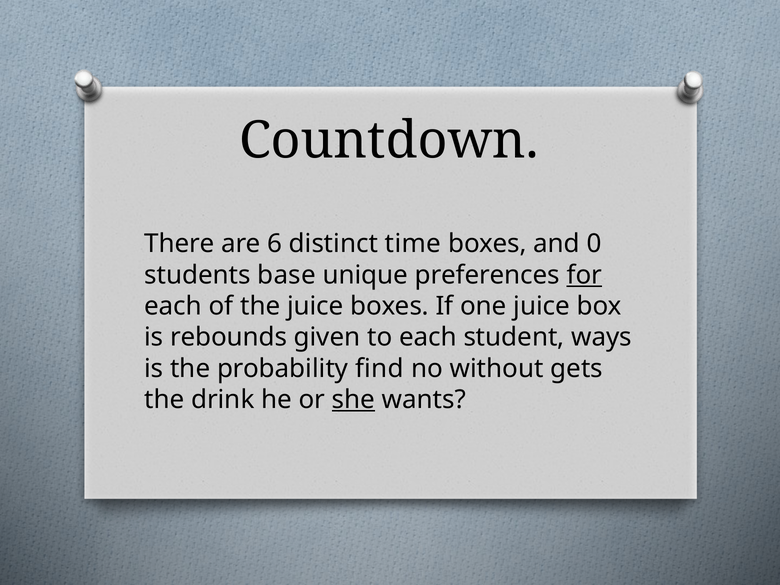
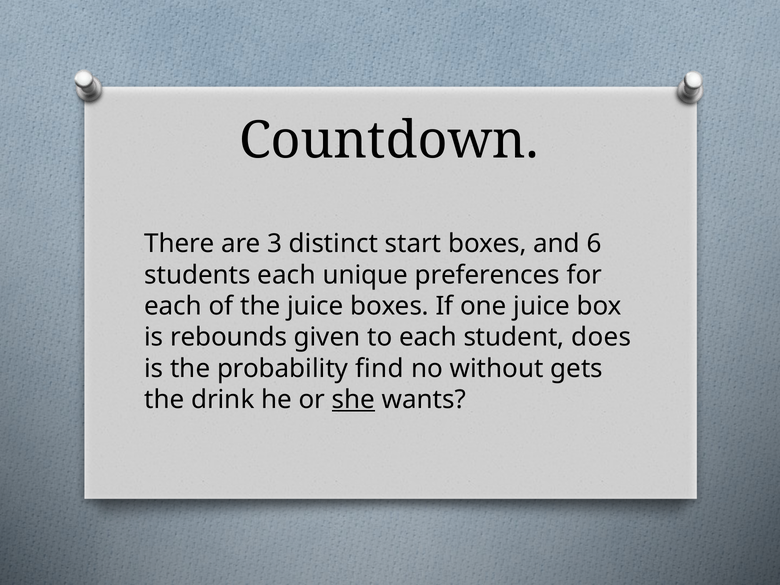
6: 6 -> 3
time: time -> start
0: 0 -> 6
students base: base -> each
for underline: present -> none
ways: ways -> does
